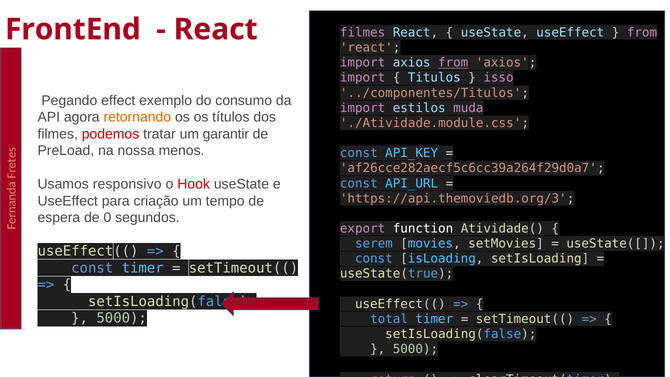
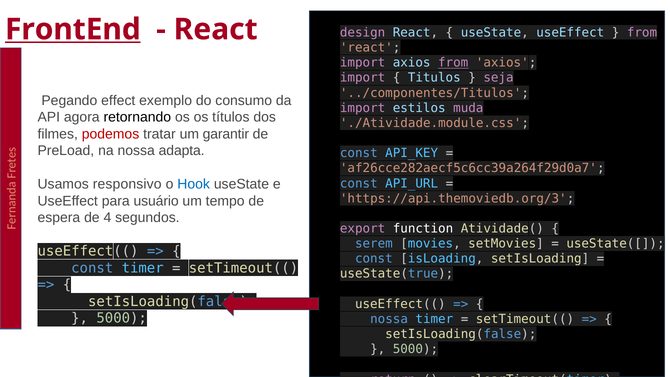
FrontEnd underline: none -> present
filmes at (363, 33): filmes -> design
isso: isso -> seja
retornando colour: orange -> black
menos: menos -> adapta
Hook colour: red -> blue
criação: criação -> usuário
0: 0 -> 4
total at (389, 319): total -> nossa
